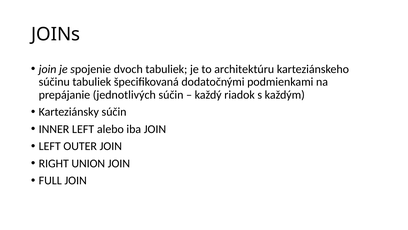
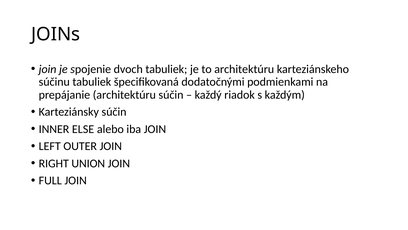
prepájanie jednotlivých: jednotlivých -> architektúru
INNER LEFT: LEFT -> ELSE
